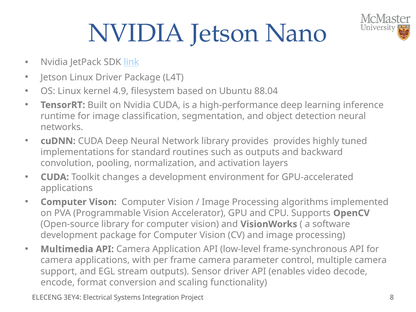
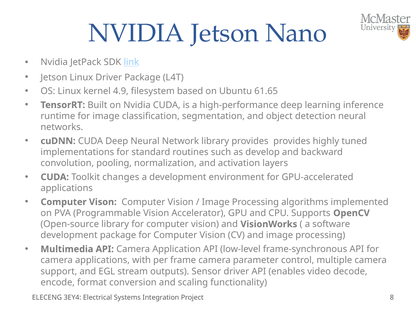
88.04: 88.04 -> 61.65
as outputs: outputs -> develop
